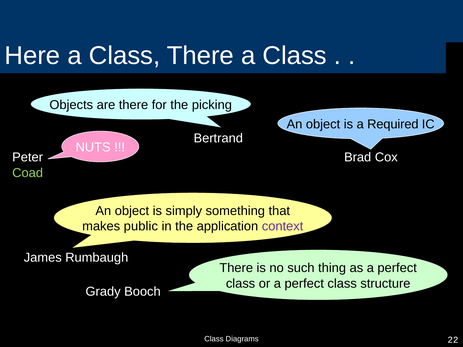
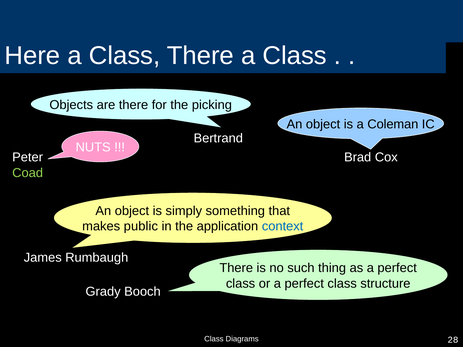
Required: Required -> Coleman
context colour: purple -> blue
22: 22 -> 28
